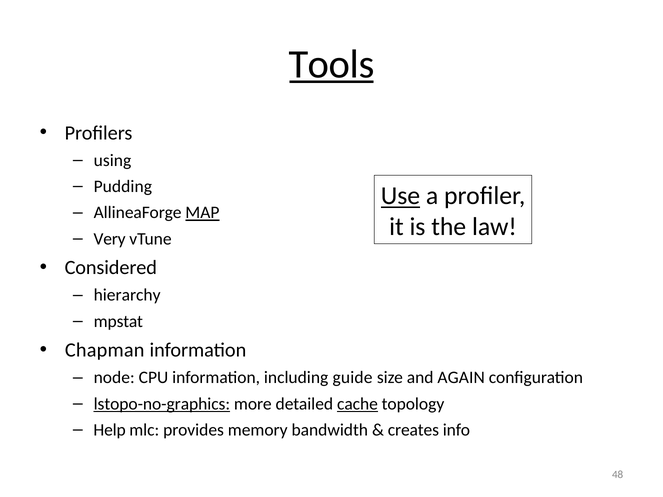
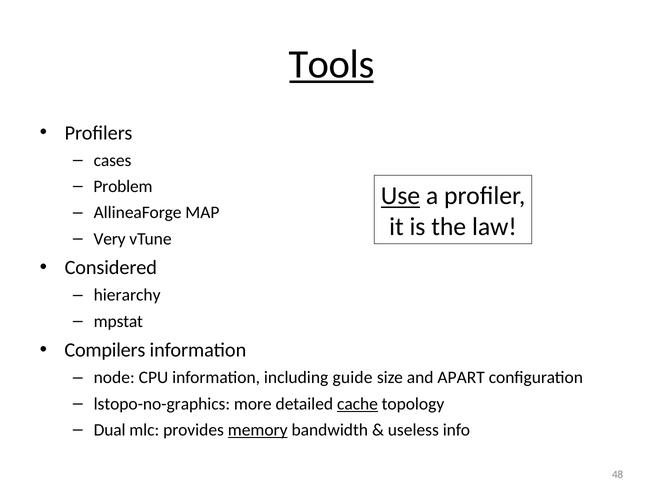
using: using -> cases
Pudding: Pudding -> Problem
MAP underline: present -> none
Chapman: Chapman -> Compilers
AGAIN: AGAIN -> APART
lstopo-no-graphics underline: present -> none
Help: Help -> Dual
memory underline: none -> present
creates: creates -> useless
